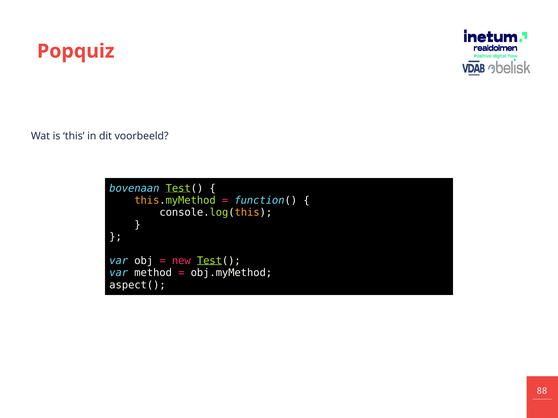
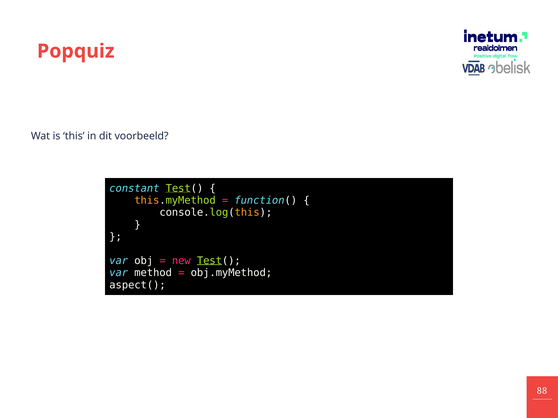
bovenaan: bovenaan -> constant
